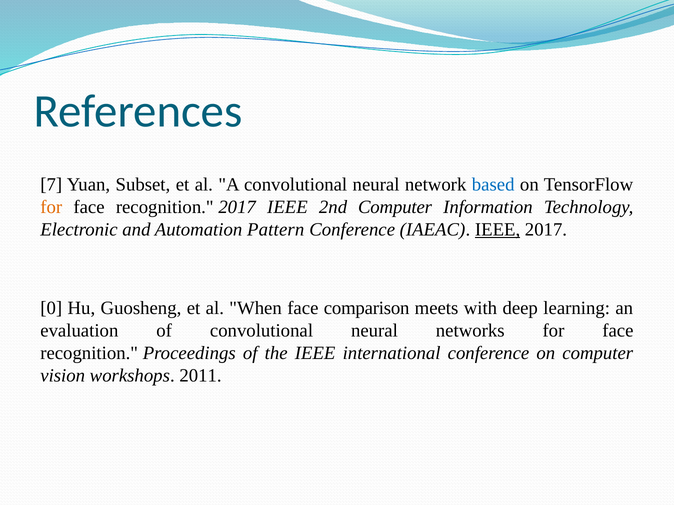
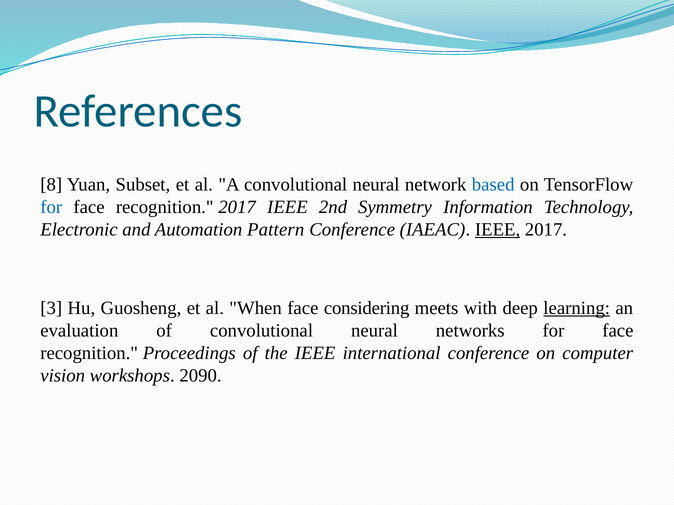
7: 7 -> 8
for at (51, 207) colour: orange -> blue
2nd Computer: Computer -> Symmetry
0: 0 -> 3
comparison: comparison -> considering
learning underline: none -> present
2011: 2011 -> 2090
